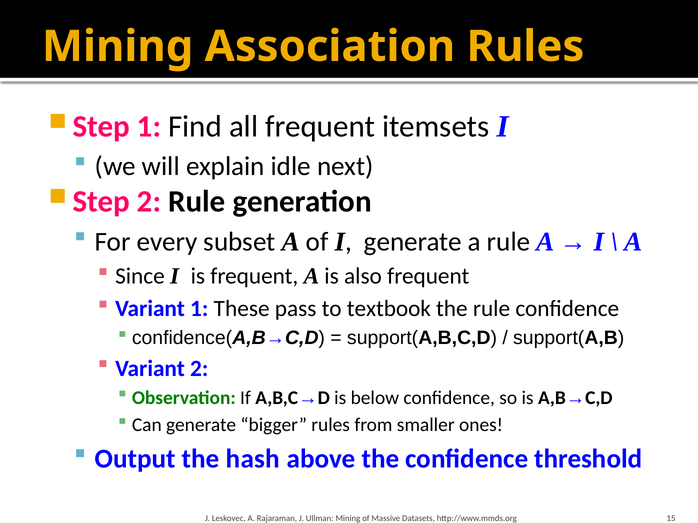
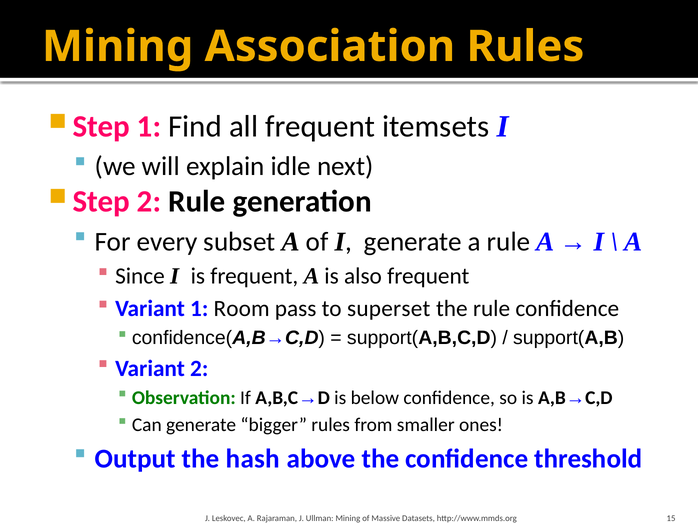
These: These -> Room
textbook: textbook -> superset
